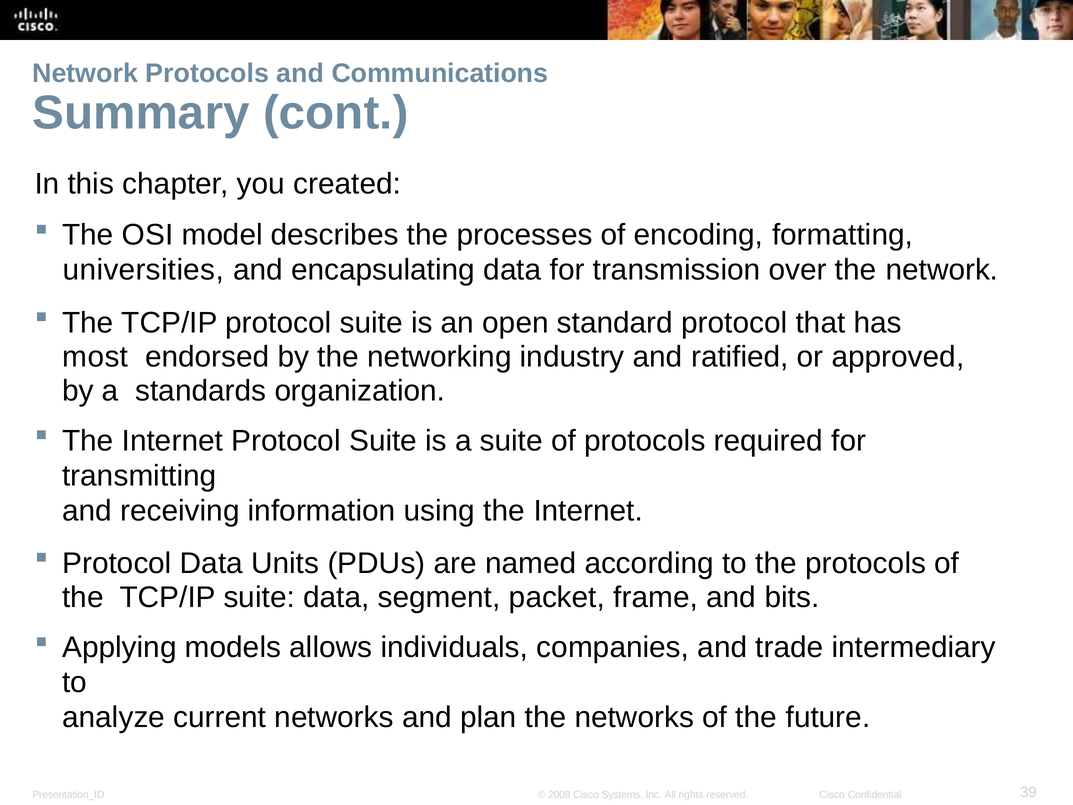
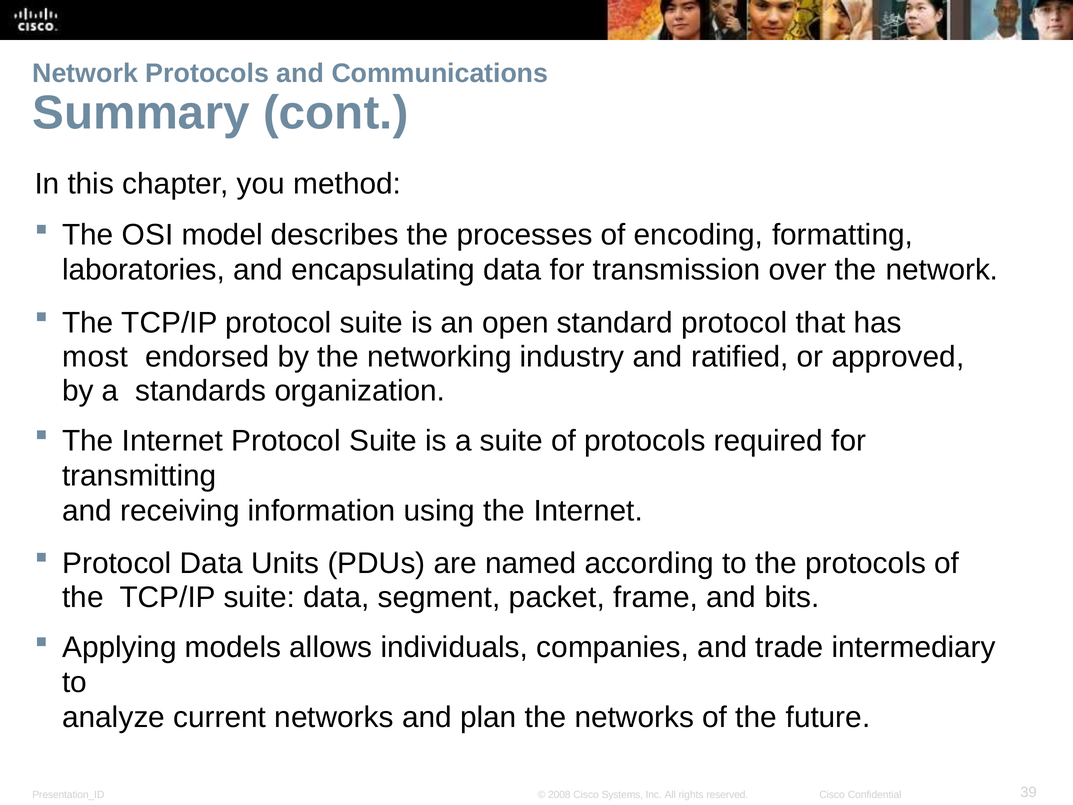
created: created -> method
universities: universities -> laboratories
